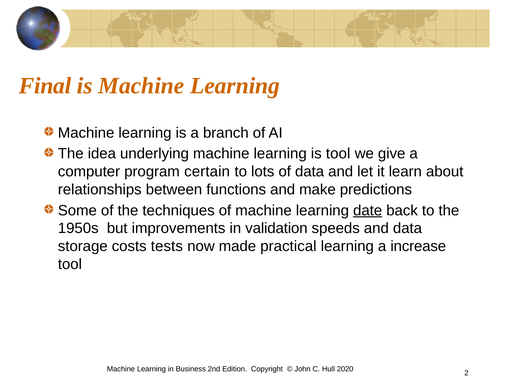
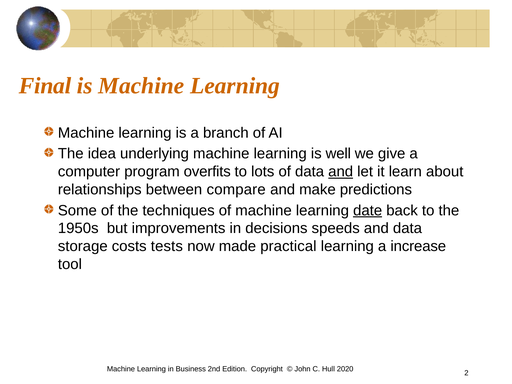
is tool: tool -> well
certain: certain -> overfits
and at (341, 172) underline: none -> present
functions: functions -> compare
validation: validation -> decisions
